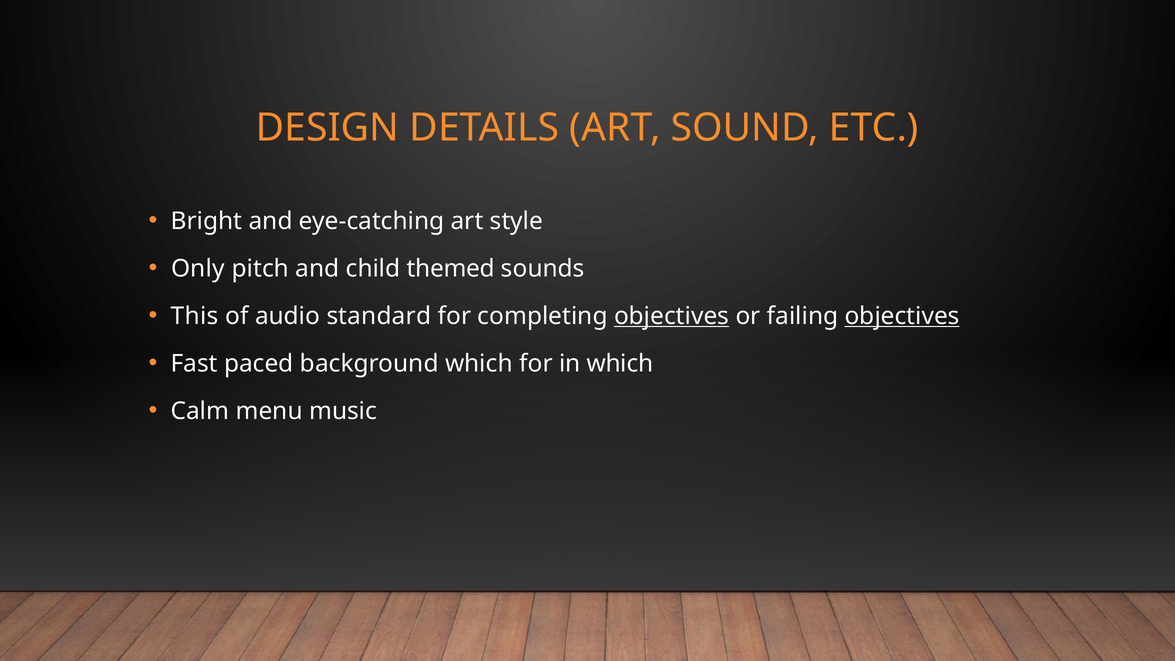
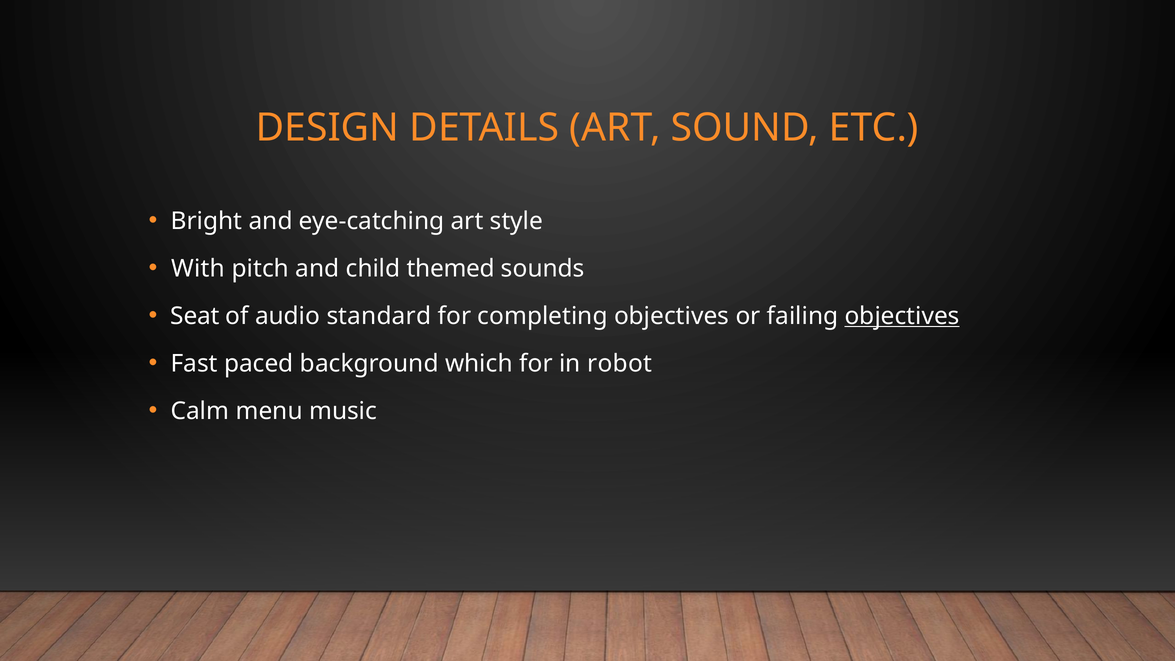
Only: Only -> With
This: This -> Seat
objectives at (672, 316) underline: present -> none
in which: which -> robot
